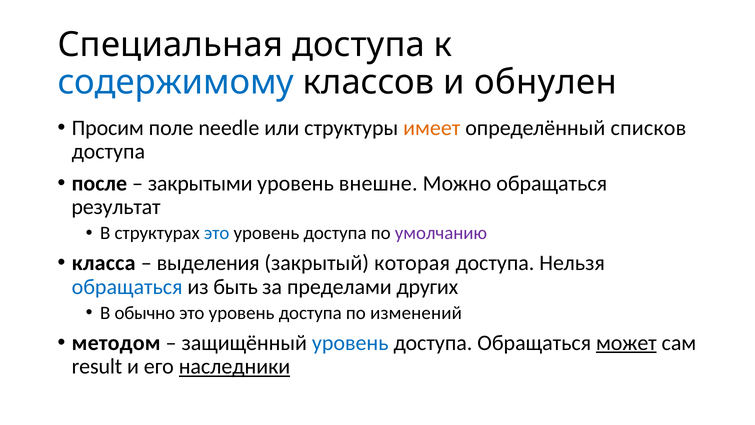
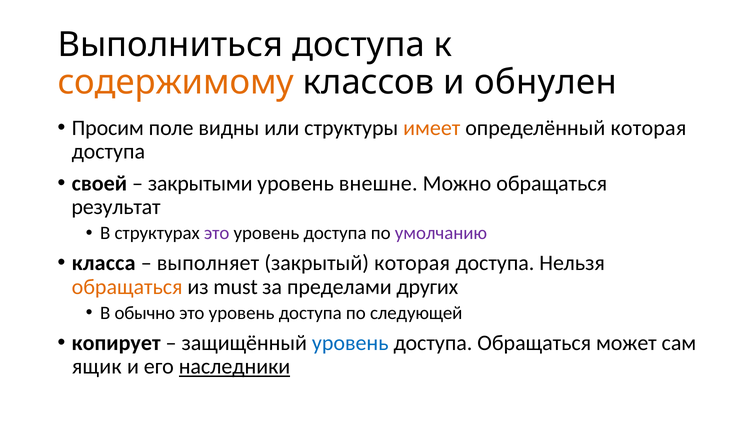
Специальная: Специальная -> Выполниться
содержимому colour: blue -> orange
needle: needle -> видны
определённый списков: списков -> которая
после: после -> своей
это at (217, 233) colour: blue -> purple
выделения: выделения -> выполняет
обращаться at (127, 287) colour: blue -> orange
быть: быть -> must
изменений: изменений -> следующей
методом: методом -> копирует
может underline: present -> none
result: result -> ящик
